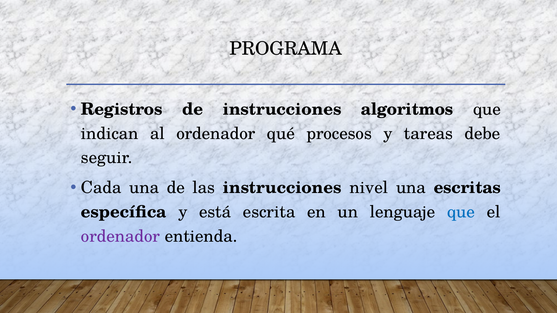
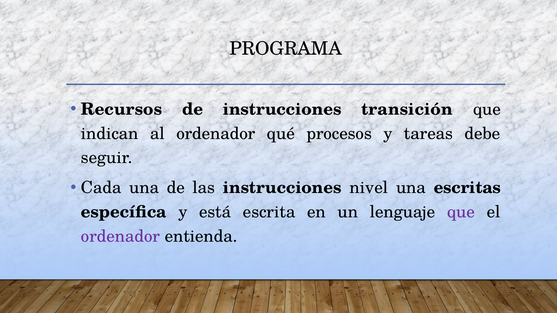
Registros: Registros -> Recursos
algoritmos: algoritmos -> transición
que at (461, 212) colour: blue -> purple
